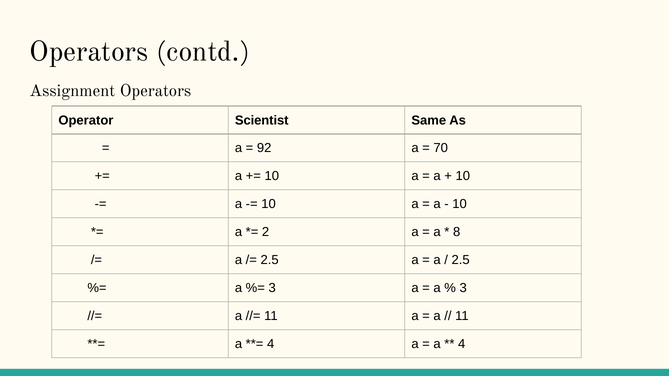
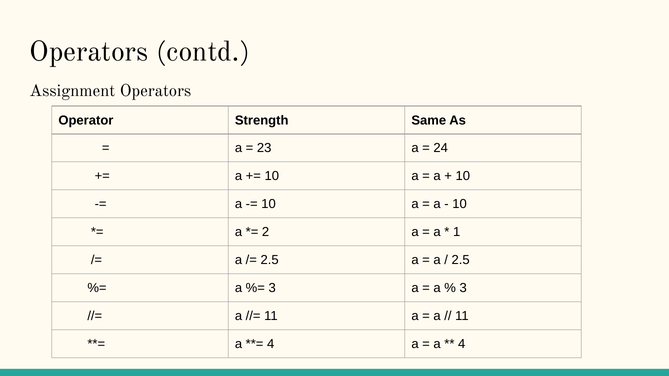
Scientist: Scientist -> Strength
92: 92 -> 23
70: 70 -> 24
8: 8 -> 1
